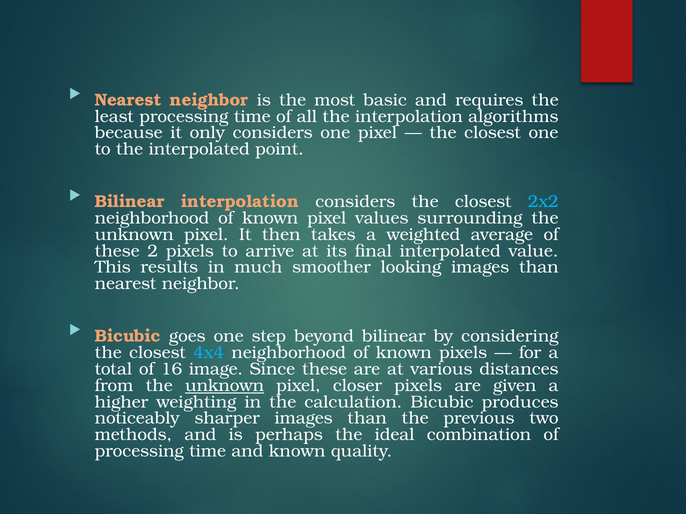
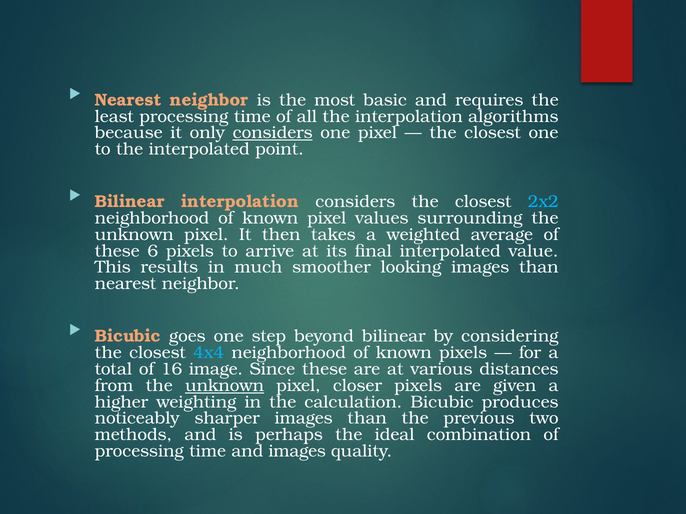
considers at (273, 133) underline: none -> present
2: 2 -> 6
and known: known -> images
